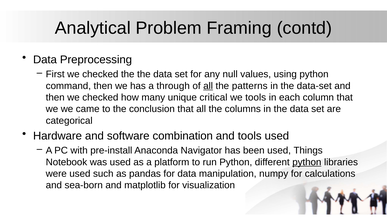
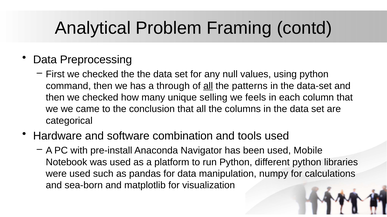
critical: critical -> selling
we tools: tools -> feels
Things: Things -> Mobile
python at (307, 163) underline: present -> none
